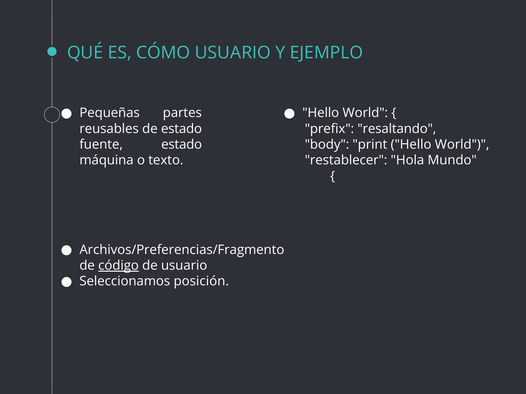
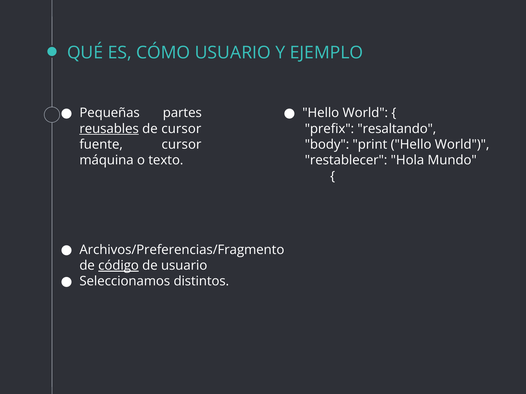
reusables underline: none -> present
de estado: estado -> cursor
fuente estado: estado -> cursor
posición: posición -> distintos
